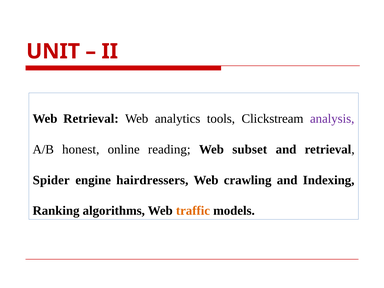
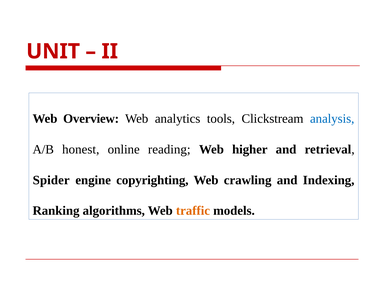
Web Retrieval: Retrieval -> Overview
analysis colour: purple -> blue
subset: subset -> higher
hairdressers: hairdressers -> copyrighting
